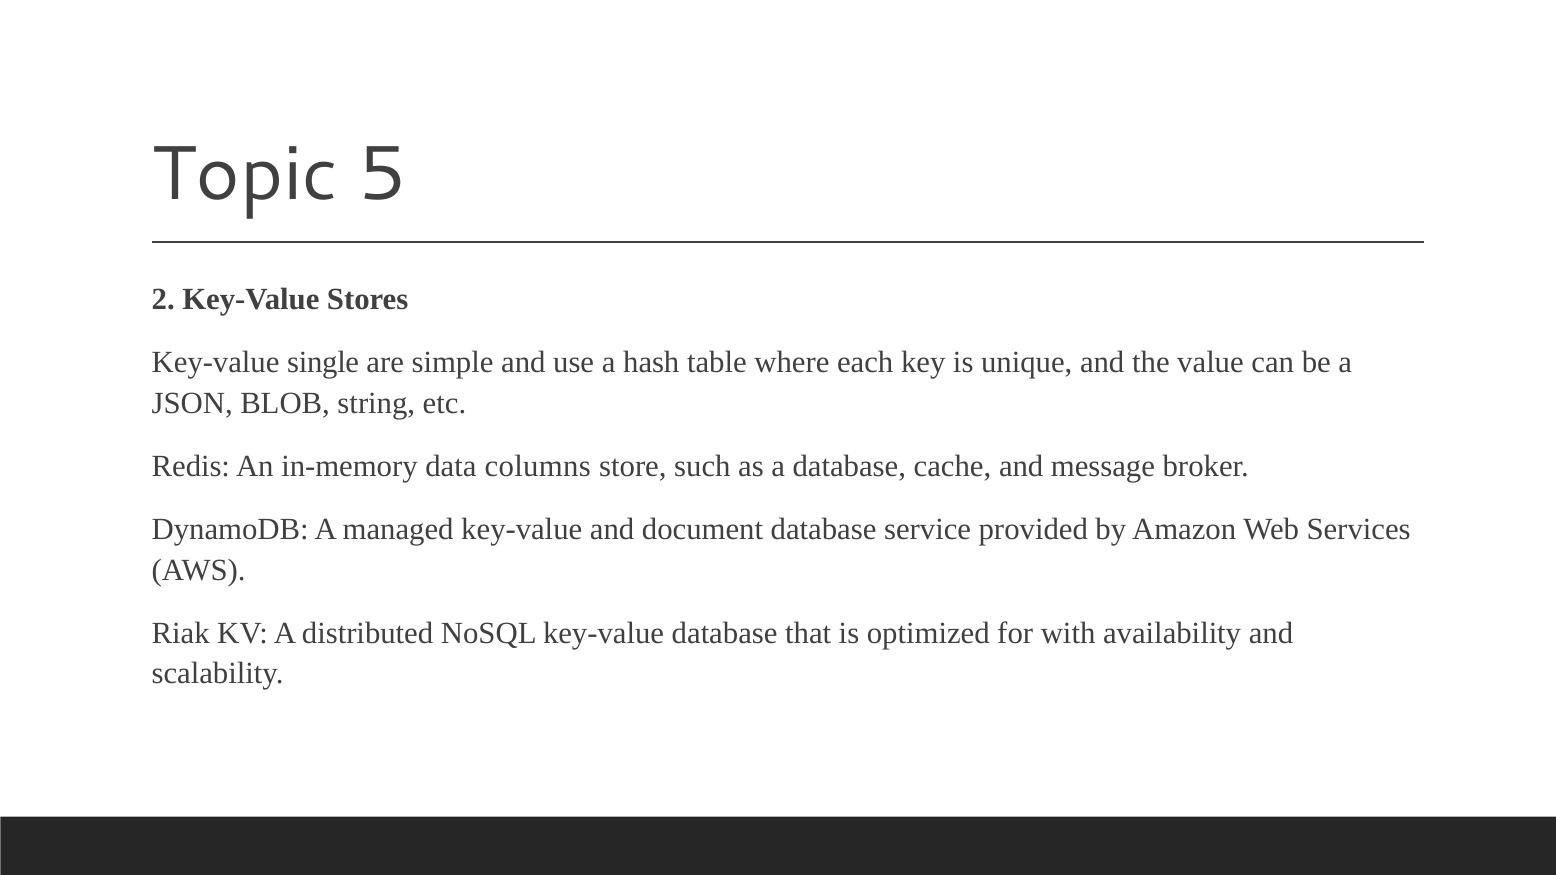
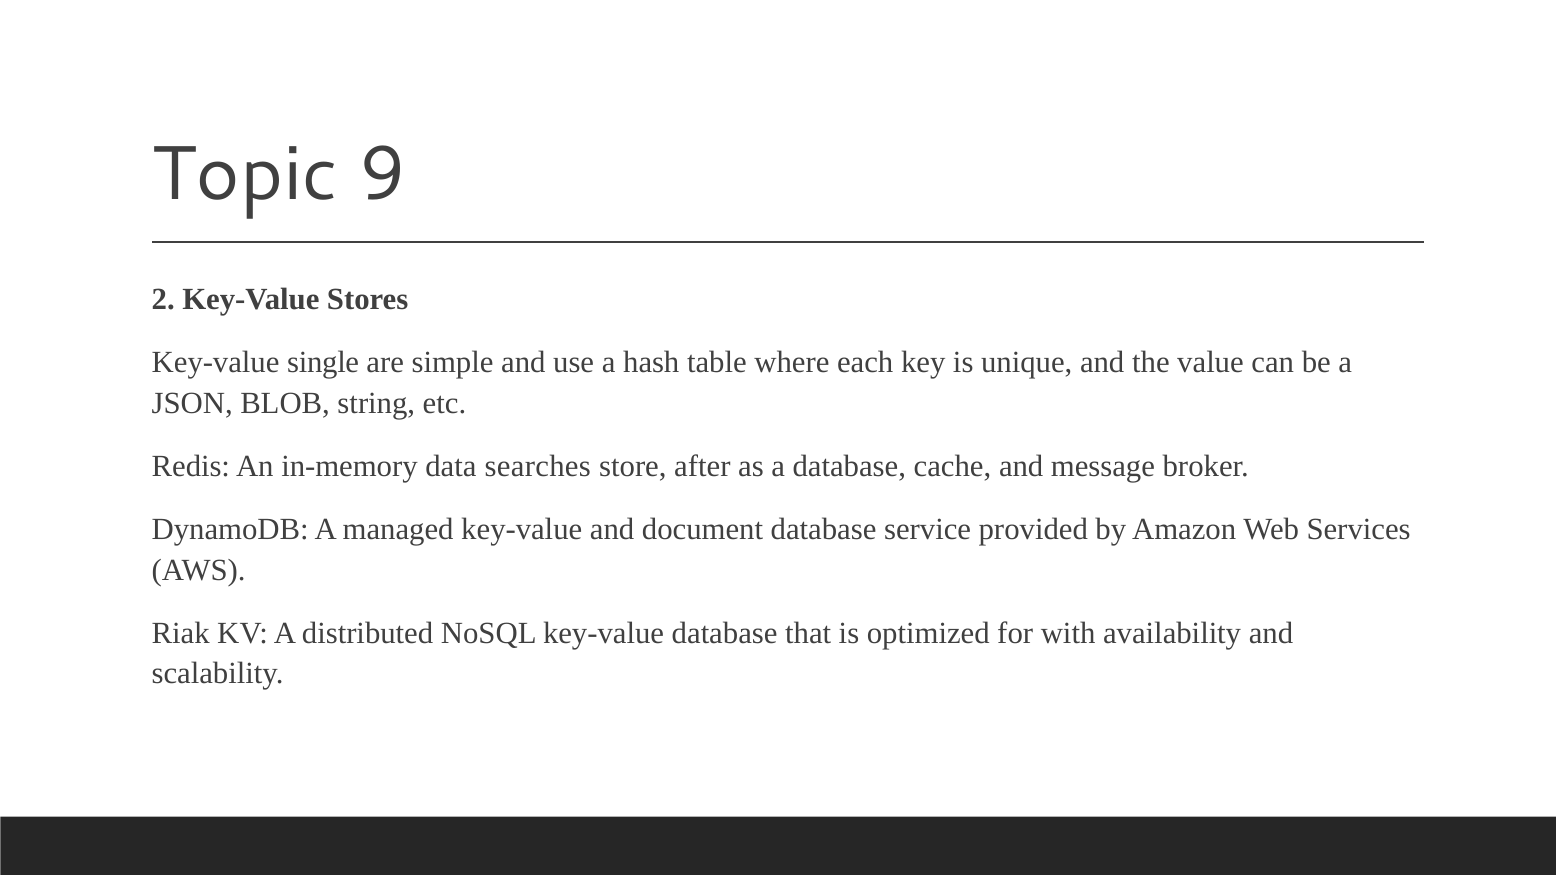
5: 5 -> 9
columns: columns -> searches
such: such -> after
